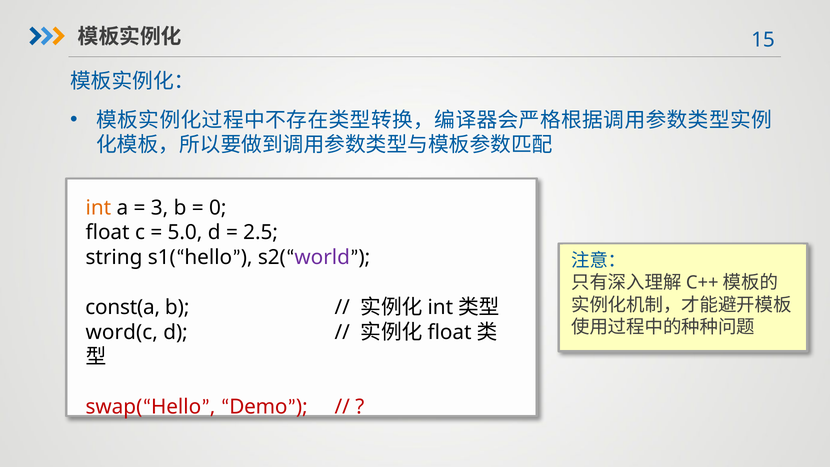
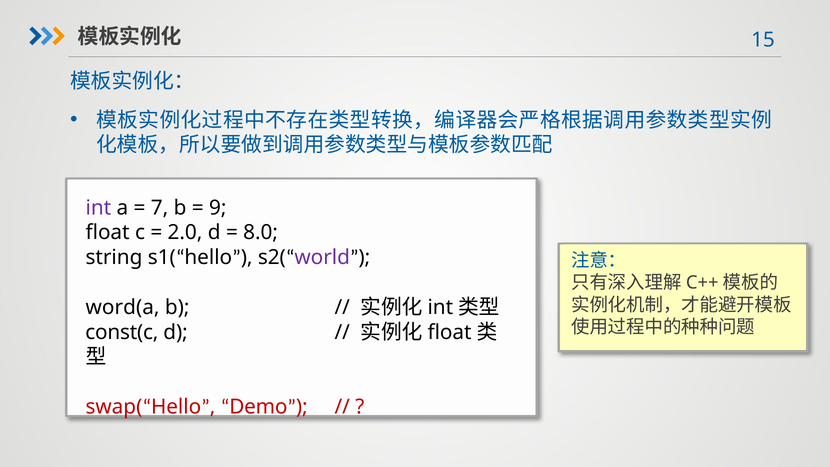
int colour: orange -> purple
3: 3 -> 7
0: 0 -> 9
5.0: 5.0 -> 2.0
2.5: 2.5 -> 8.0
const(a: const(a -> word(a
word(c: word(c -> const(c
